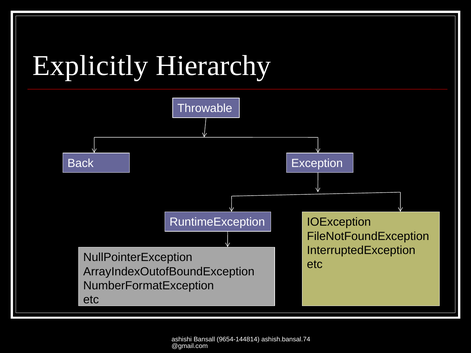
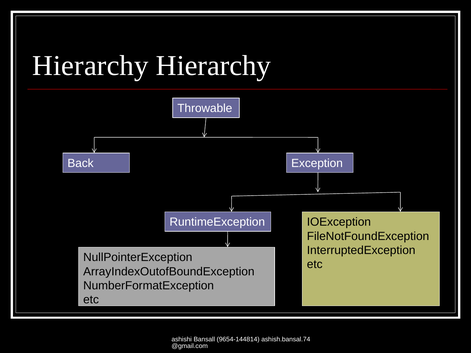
Explicitly at (90, 66): Explicitly -> Hierarchy
